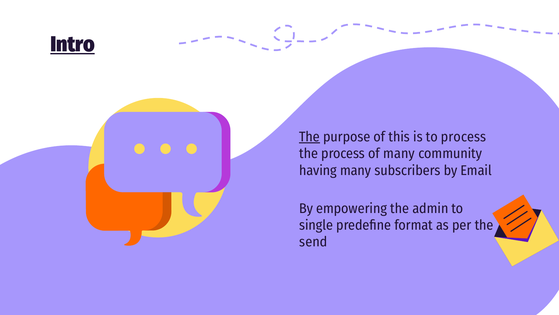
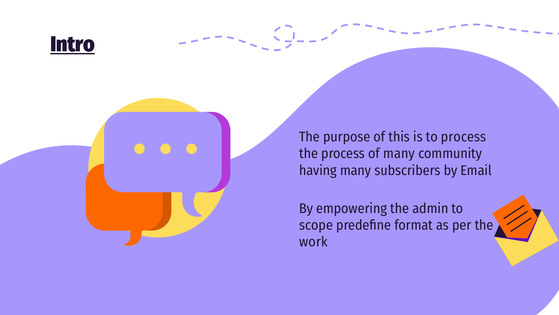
The at (310, 137) underline: present -> none
single: single -> scope
send: send -> work
